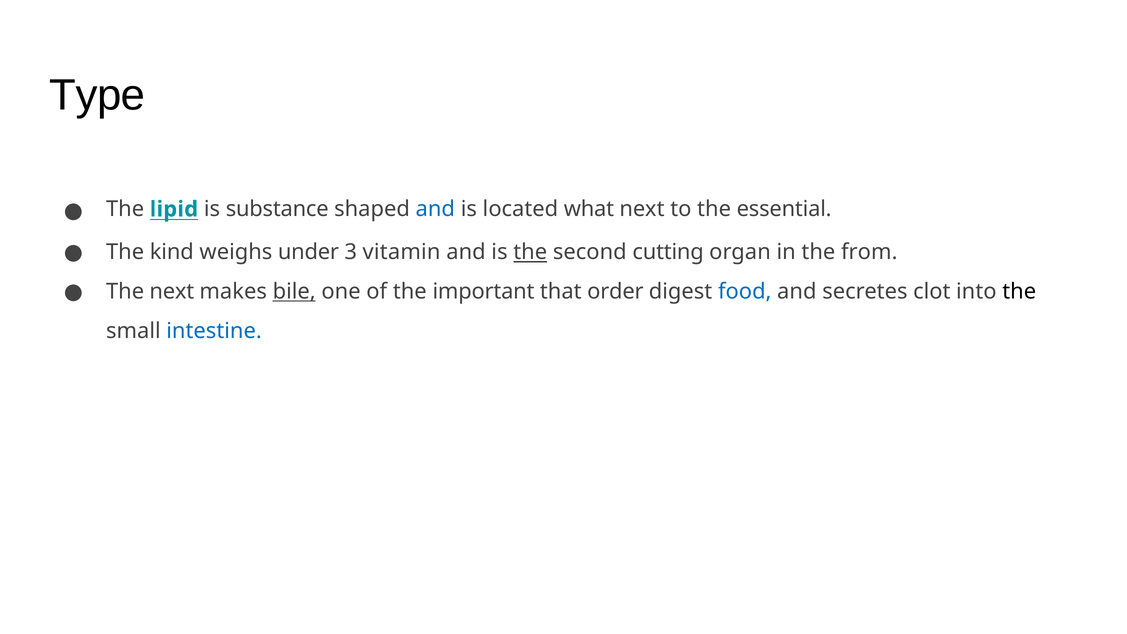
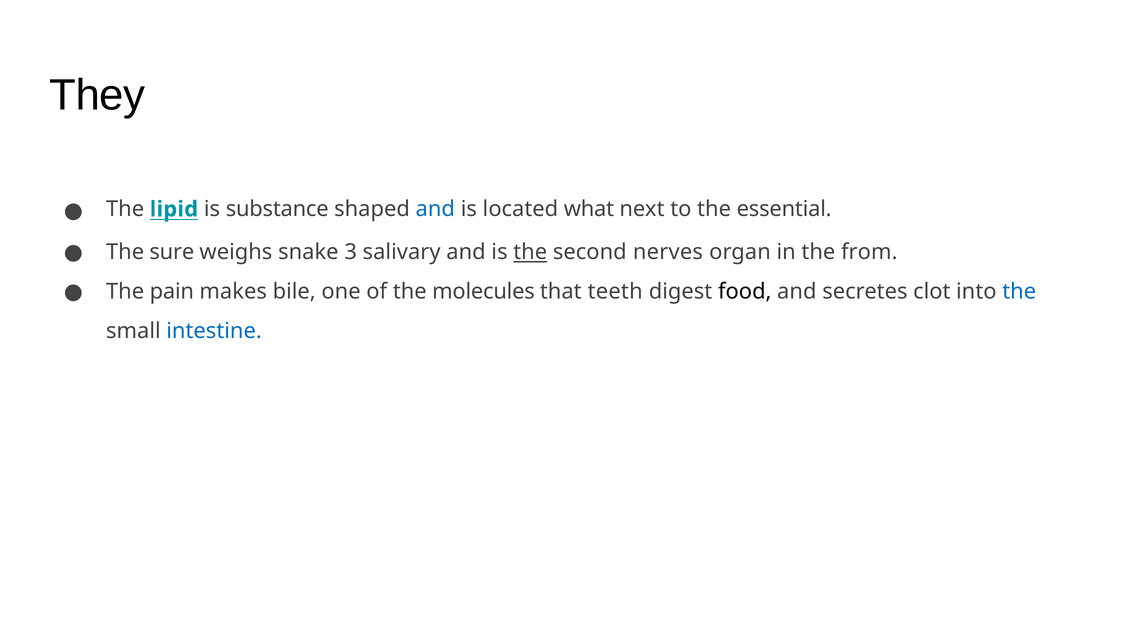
Type: Type -> They
kind: kind -> sure
under: under -> snake
vitamin: vitamin -> salivary
cutting: cutting -> nerves
The next: next -> pain
bile underline: present -> none
important: important -> molecules
order: order -> teeth
food colour: blue -> black
the at (1019, 292) colour: black -> blue
